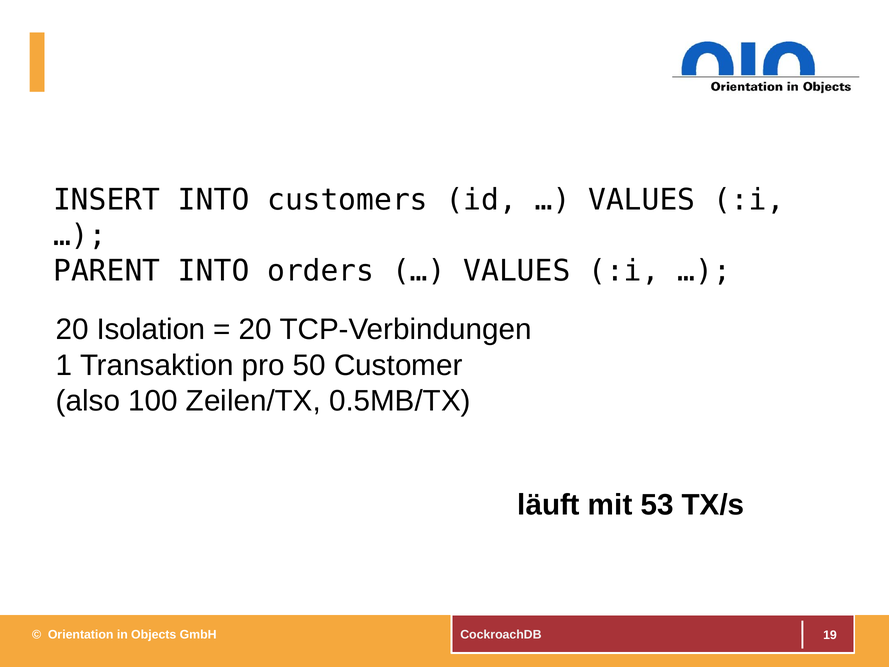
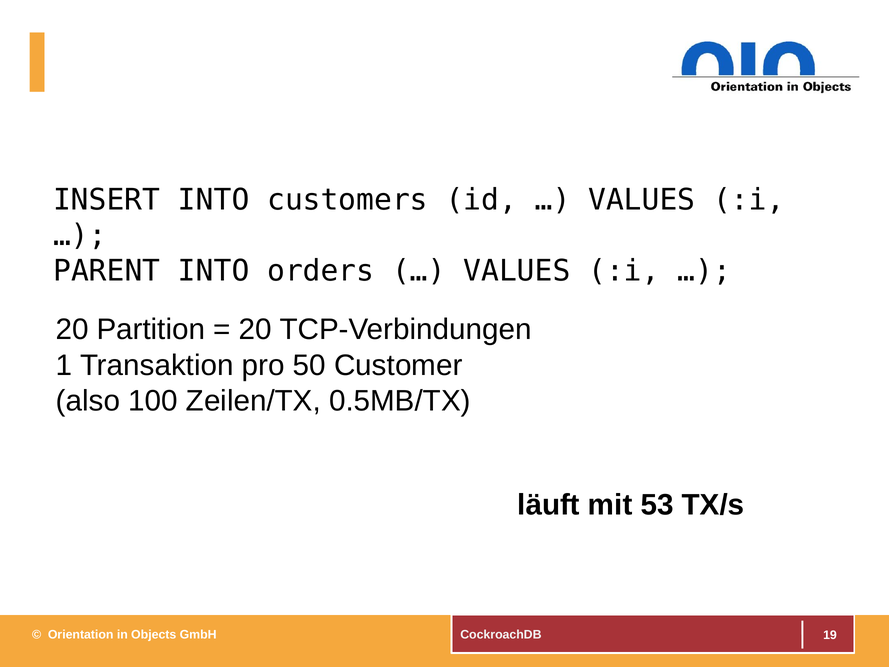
Isolation: Isolation -> Partition
